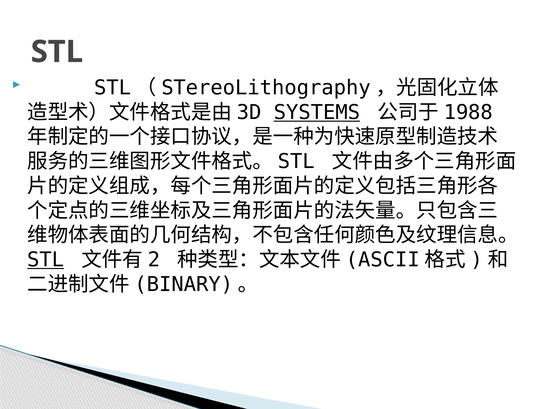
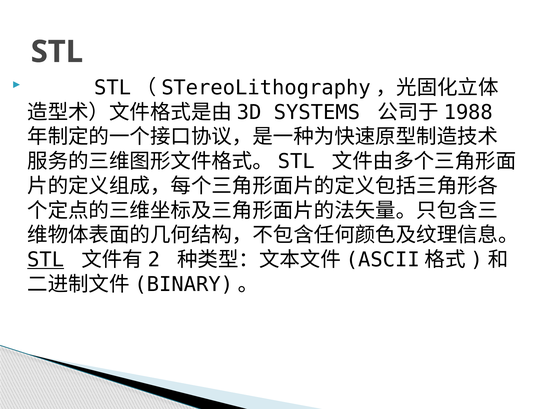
SYSTEMS underline: present -> none
